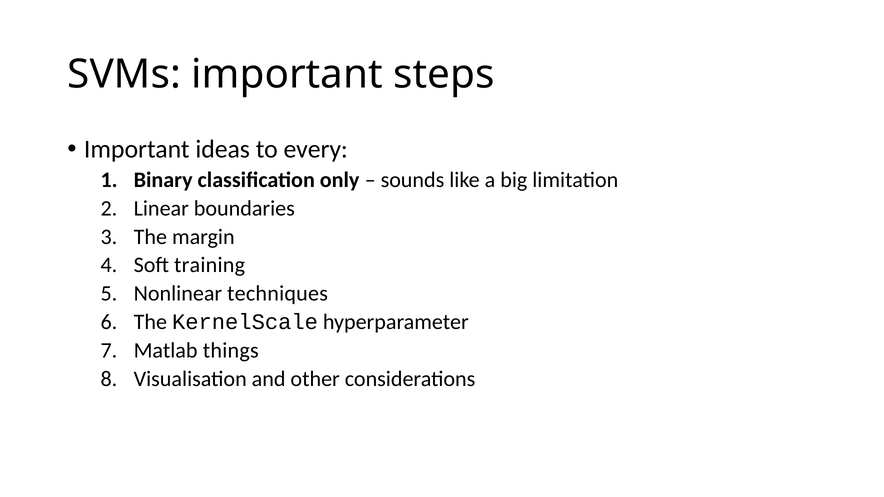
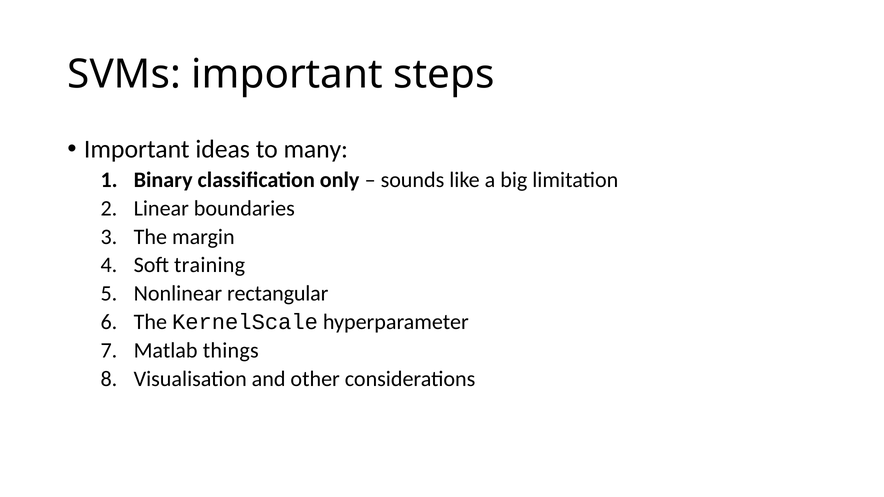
every: every -> many
techniques: techniques -> rectangular
